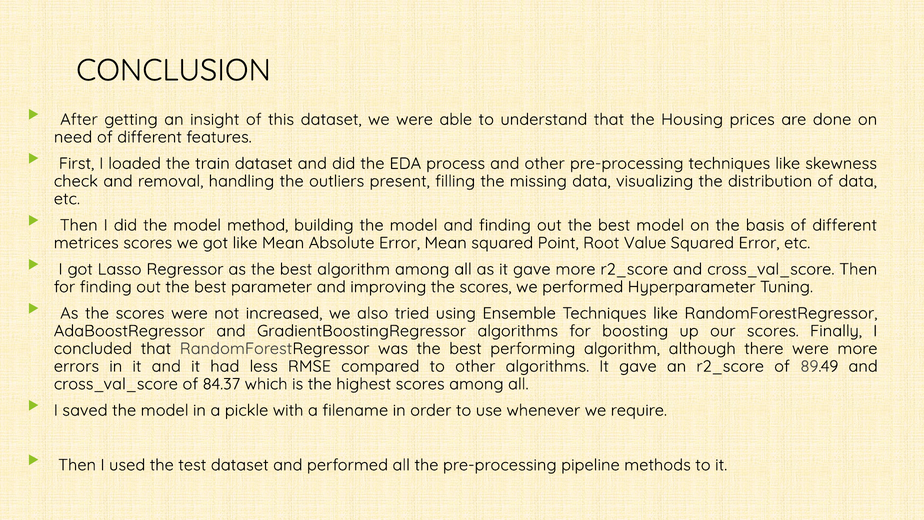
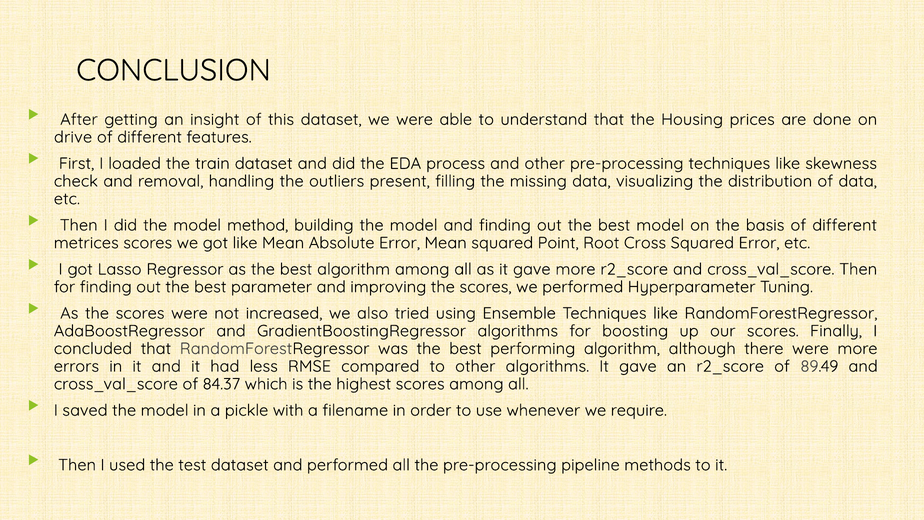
need: need -> drive
Value: Value -> Cross
